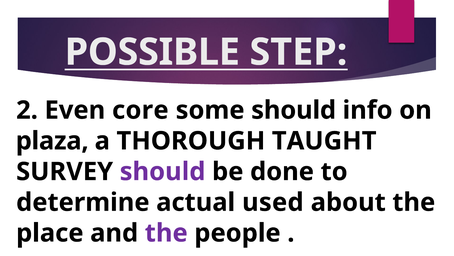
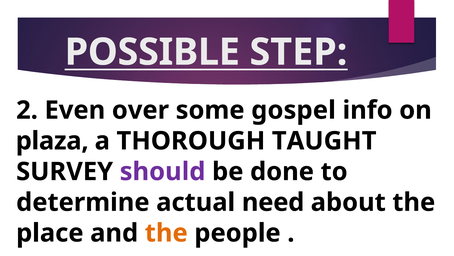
core: core -> over
some should: should -> gospel
used: used -> need
the at (166, 233) colour: purple -> orange
